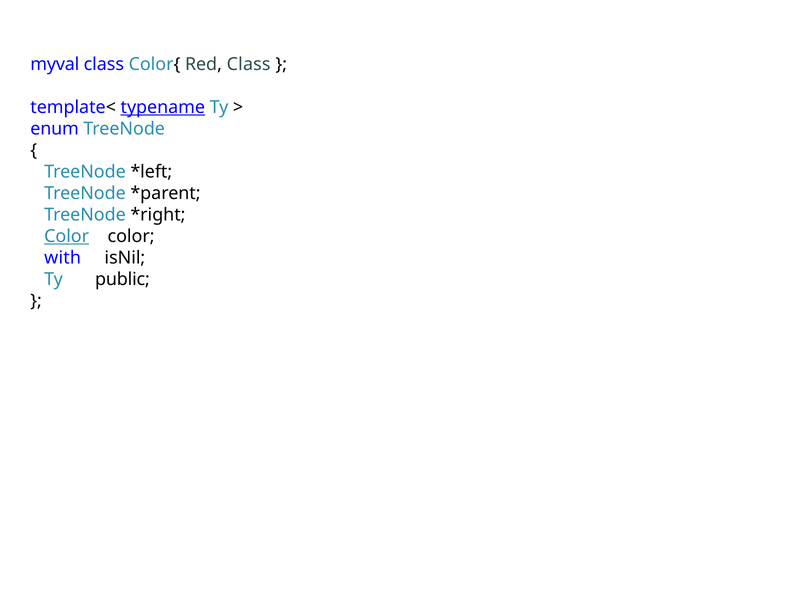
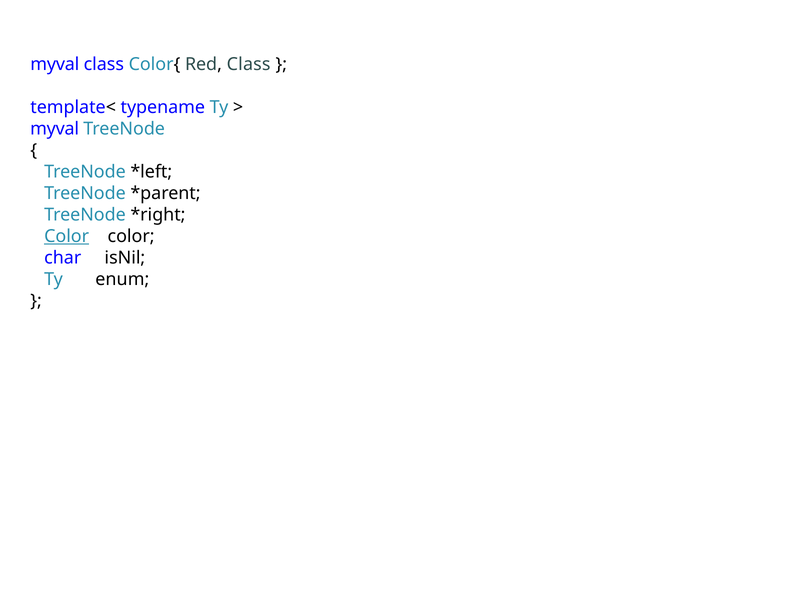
typename underline: present -> none
enum at (55, 129): enum -> myval
with: with -> char
public: public -> enum
